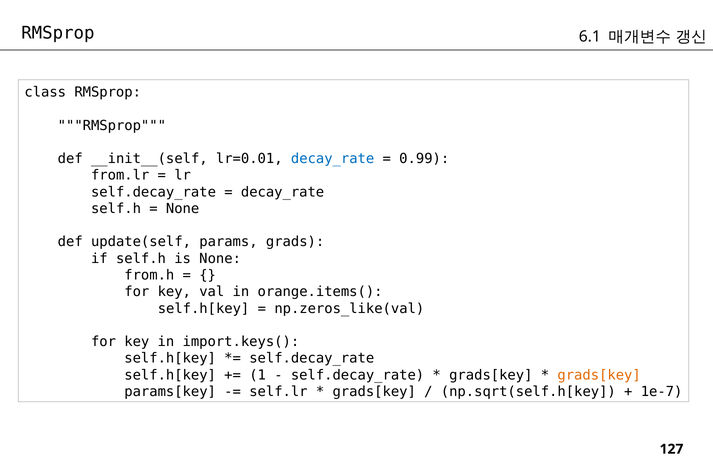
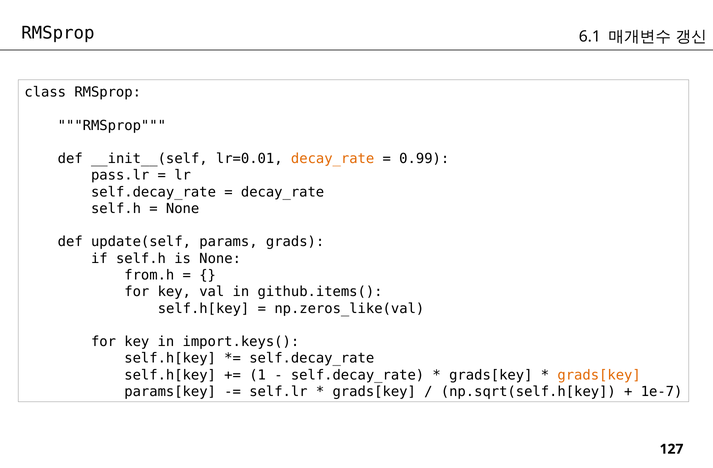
decay_rate at (333, 159) colour: blue -> orange
from.lr: from.lr -> pass.lr
orange.items(: orange.items( -> github.items(
